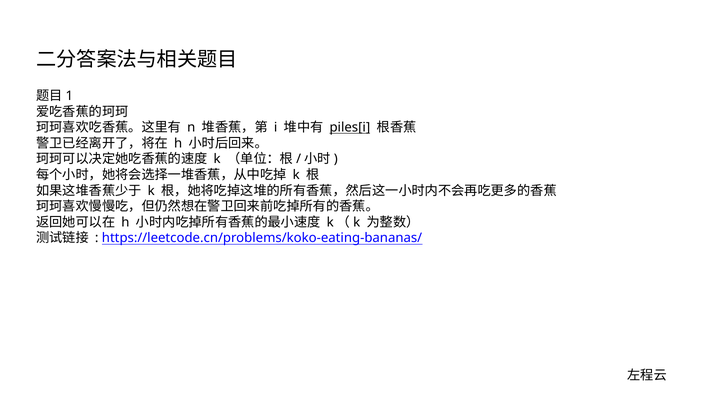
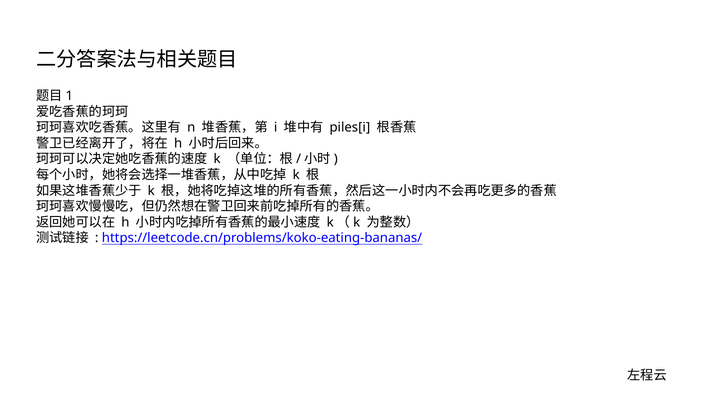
piles[i underline: present -> none
